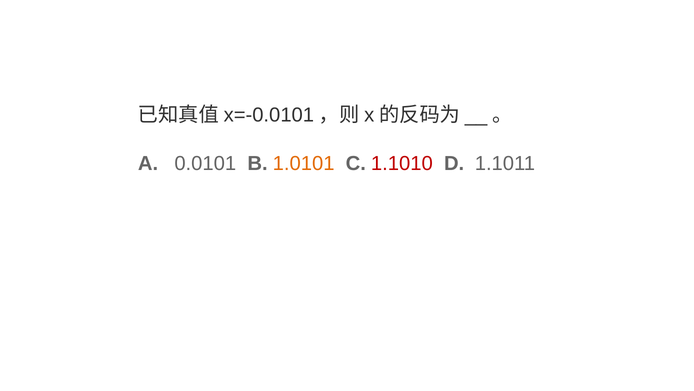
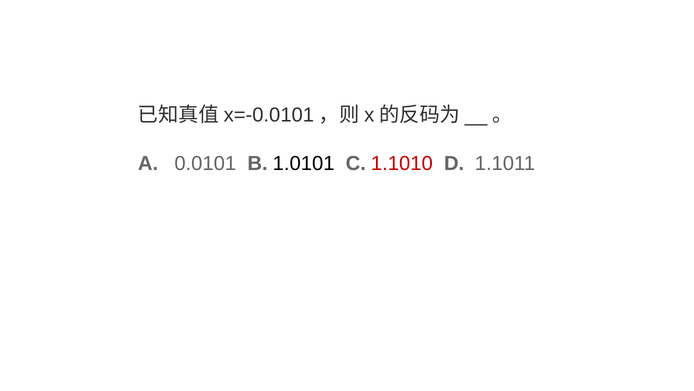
1.0101 colour: orange -> black
